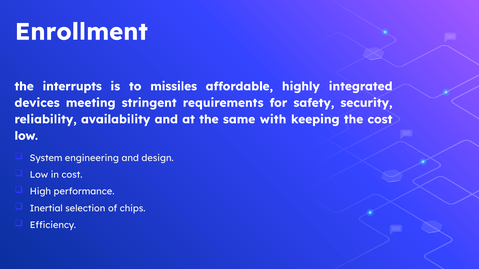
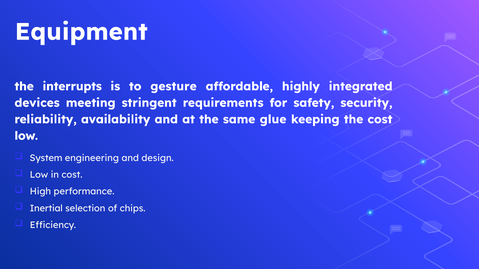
Enrollment: Enrollment -> Equipment
missiles: missiles -> gesture
with: with -> glue
